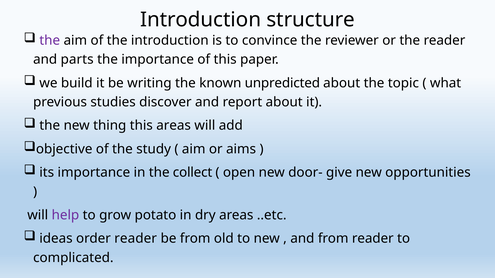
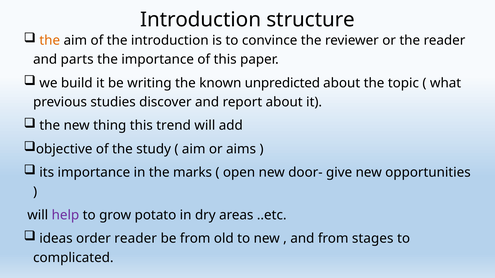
the at (50, 40) colour: purple -> orange
this areas: areas -> trend
collect: collect -> marks
from reader: reader -> stages
